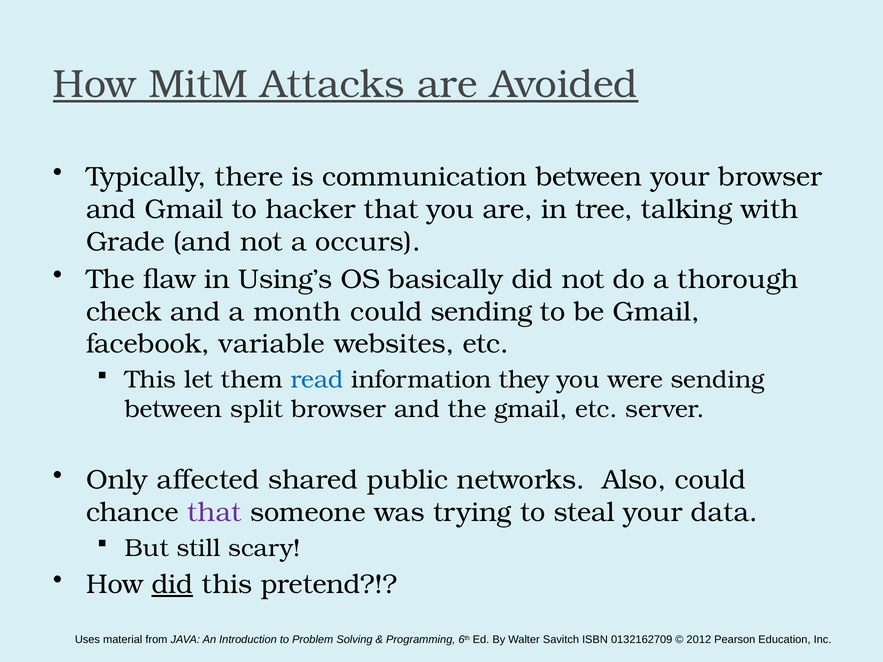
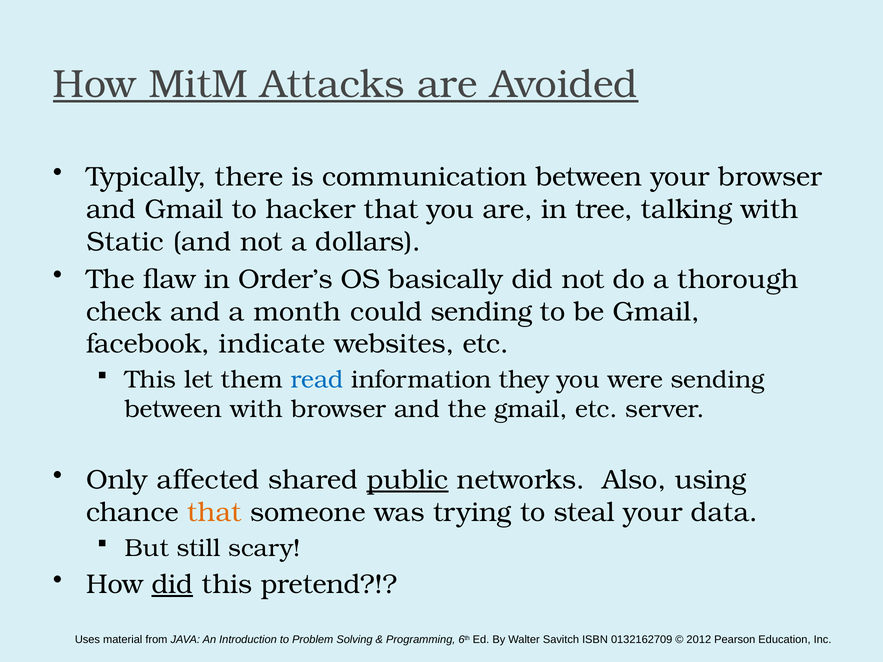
Grade: Grade -> Static
occurs: occurs -> dollars
Using’s: Using’s -> Order’s
variable: variable -> indicate
between split: split -> with
public underline: none -> present
Also could: could -> using
that at (214, 512) colour: purple -> orange
